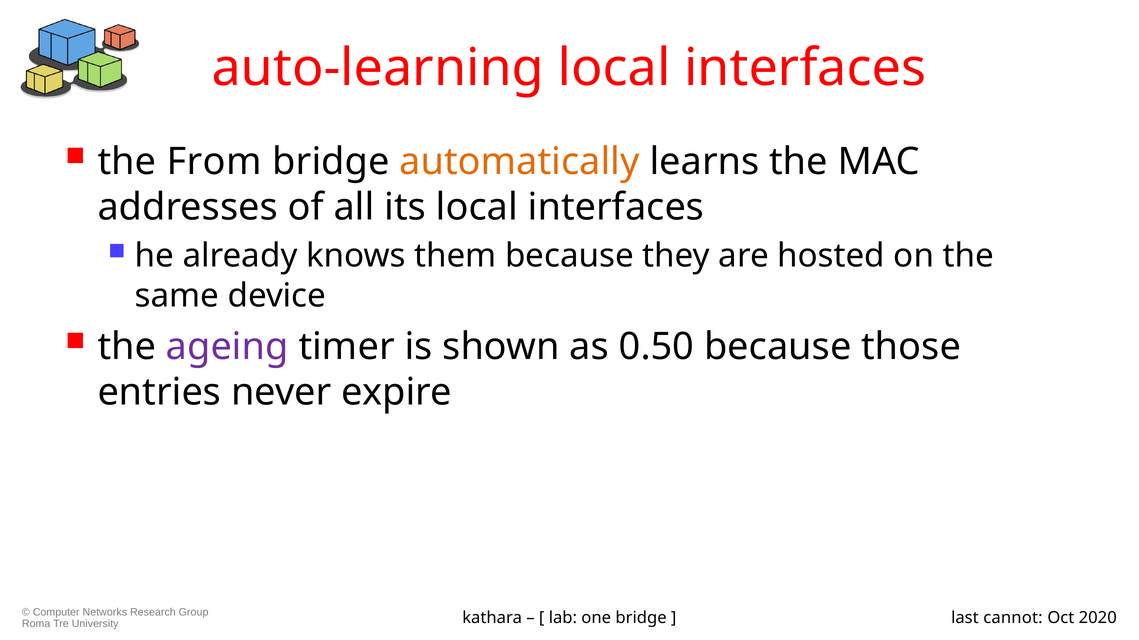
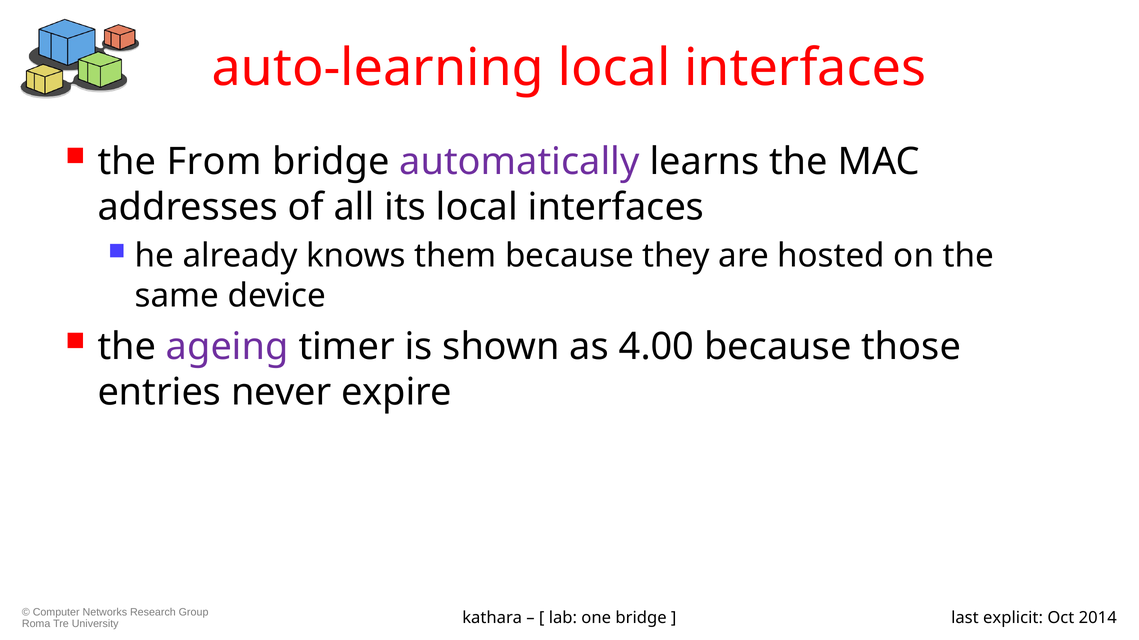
automatically colour: orange -> purple
0.50: 0.50 -> 4.00
cannot: cannot -> explicit
2020: 2020 -> 2014
